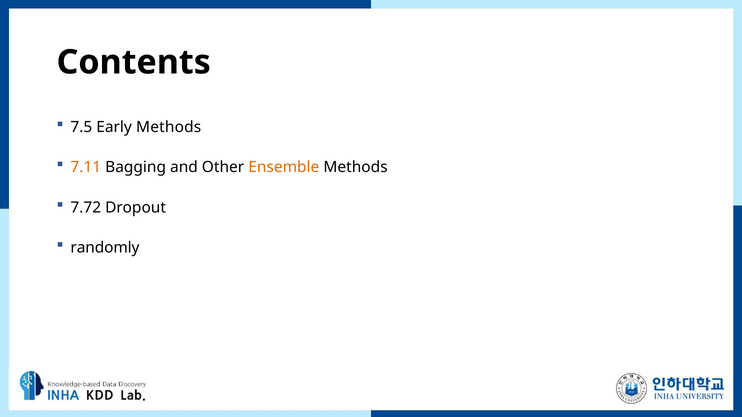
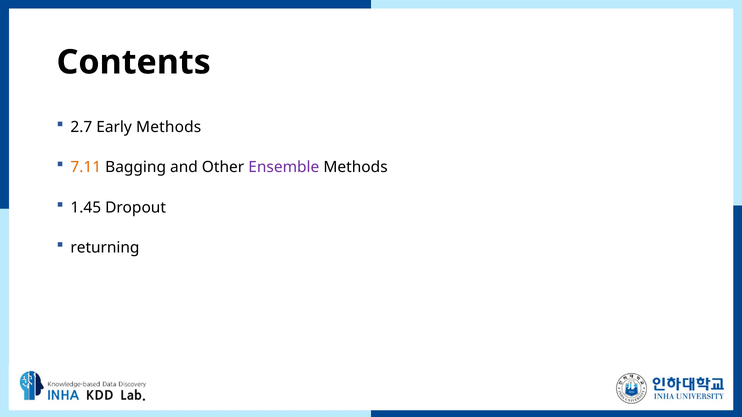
7.5: 7.5 -> 2.7
Ensemble colour: orange -> purple
7.72: 7.72 -> 1.45
randomly: randomly -> returning
